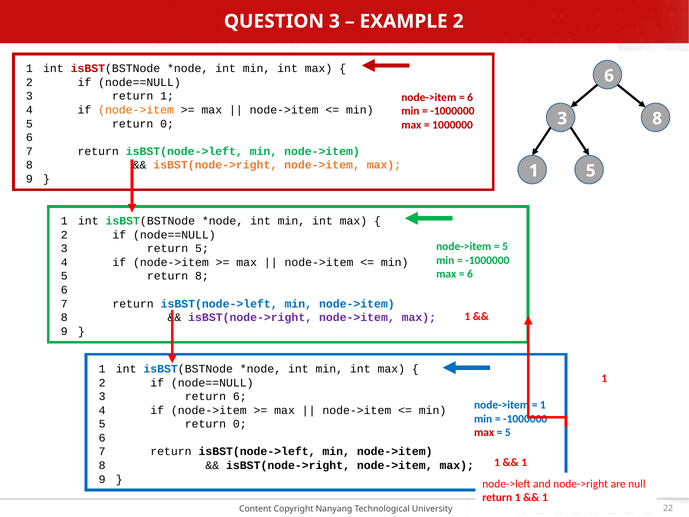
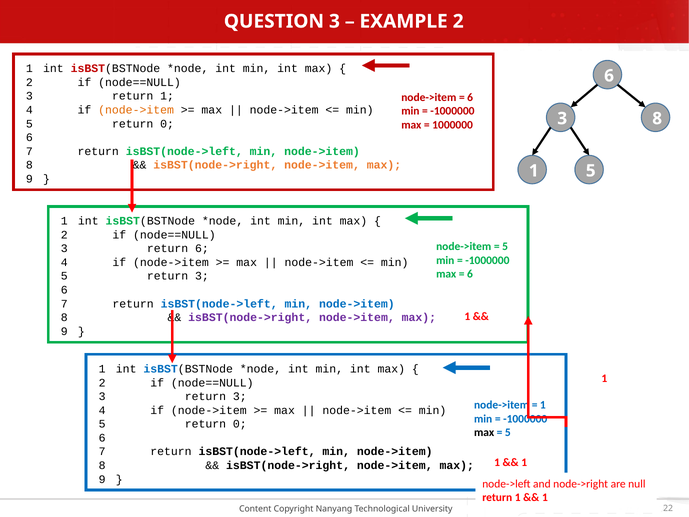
return 5: 5 -> 6
8 at (202, 276): 8 -> 3
6 at (240, 396): 6 -> 3
max at (484, 432) colour: red -> black
